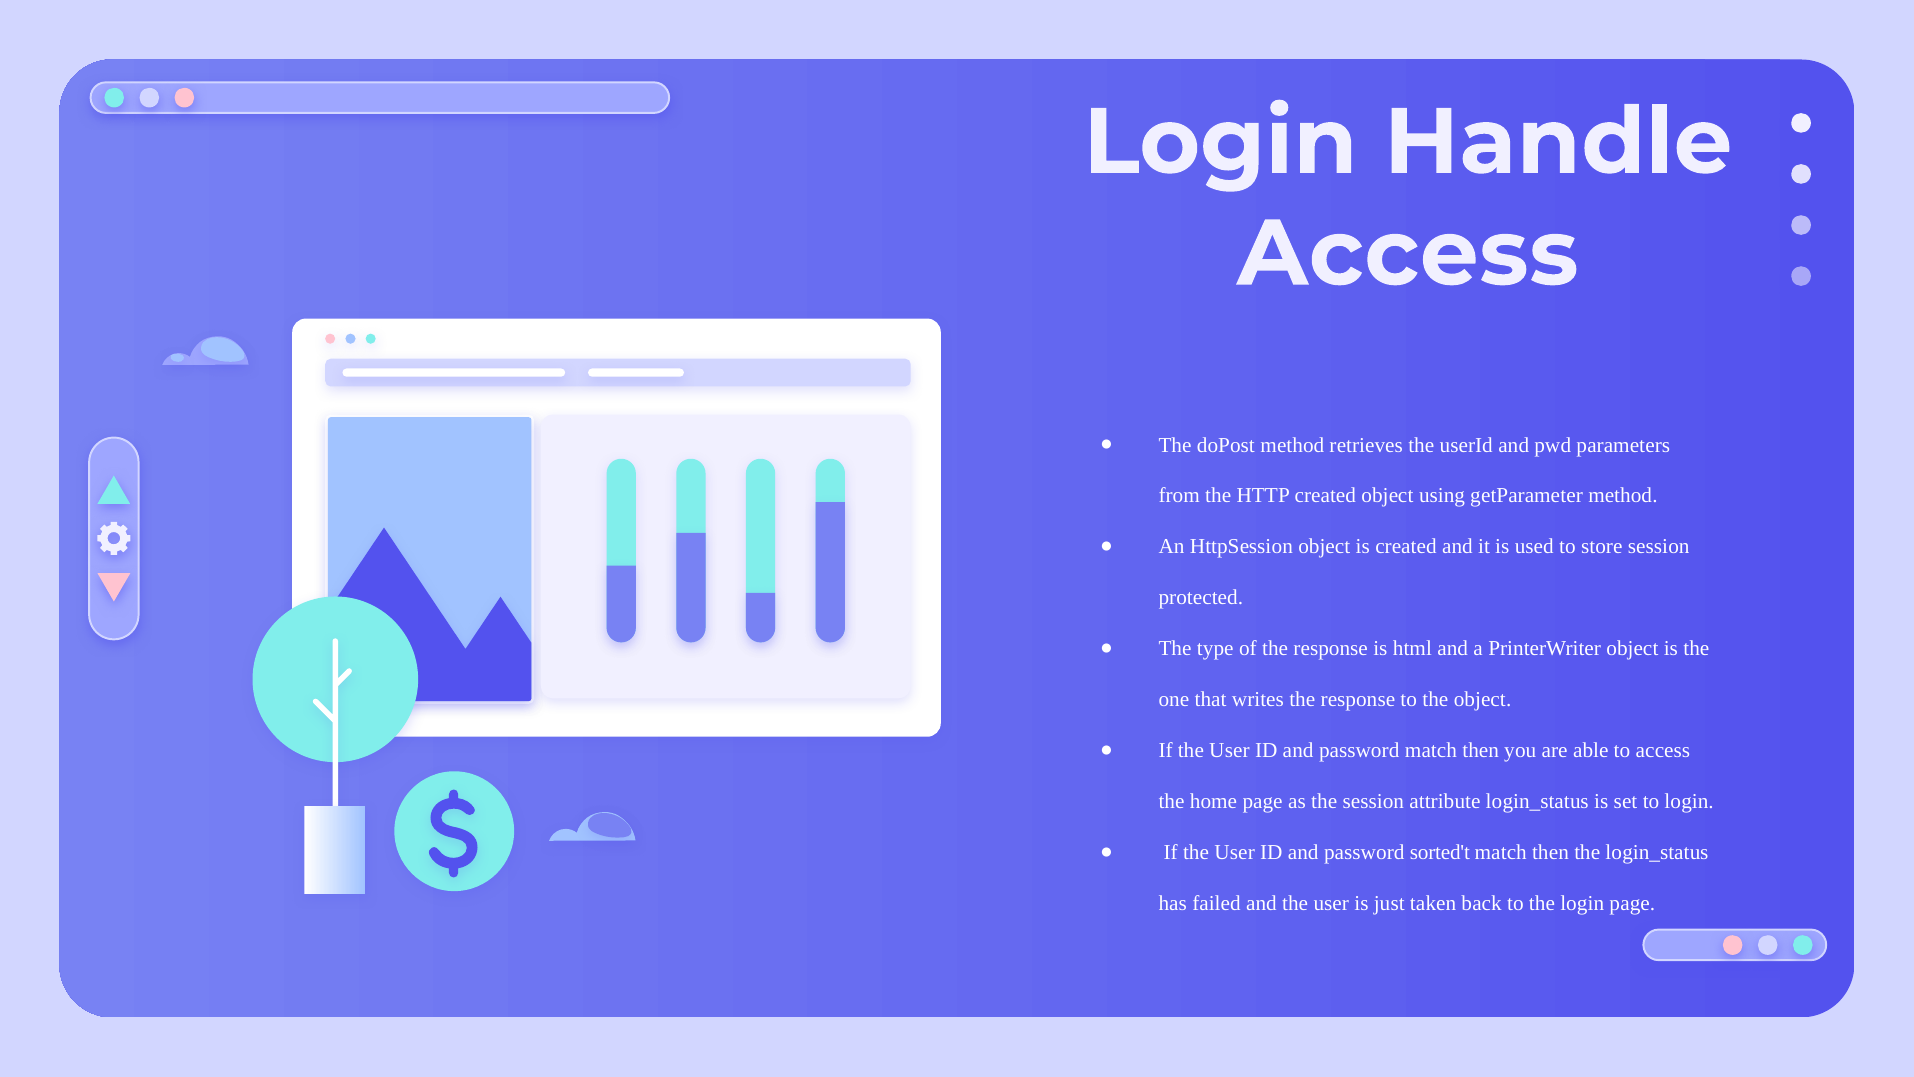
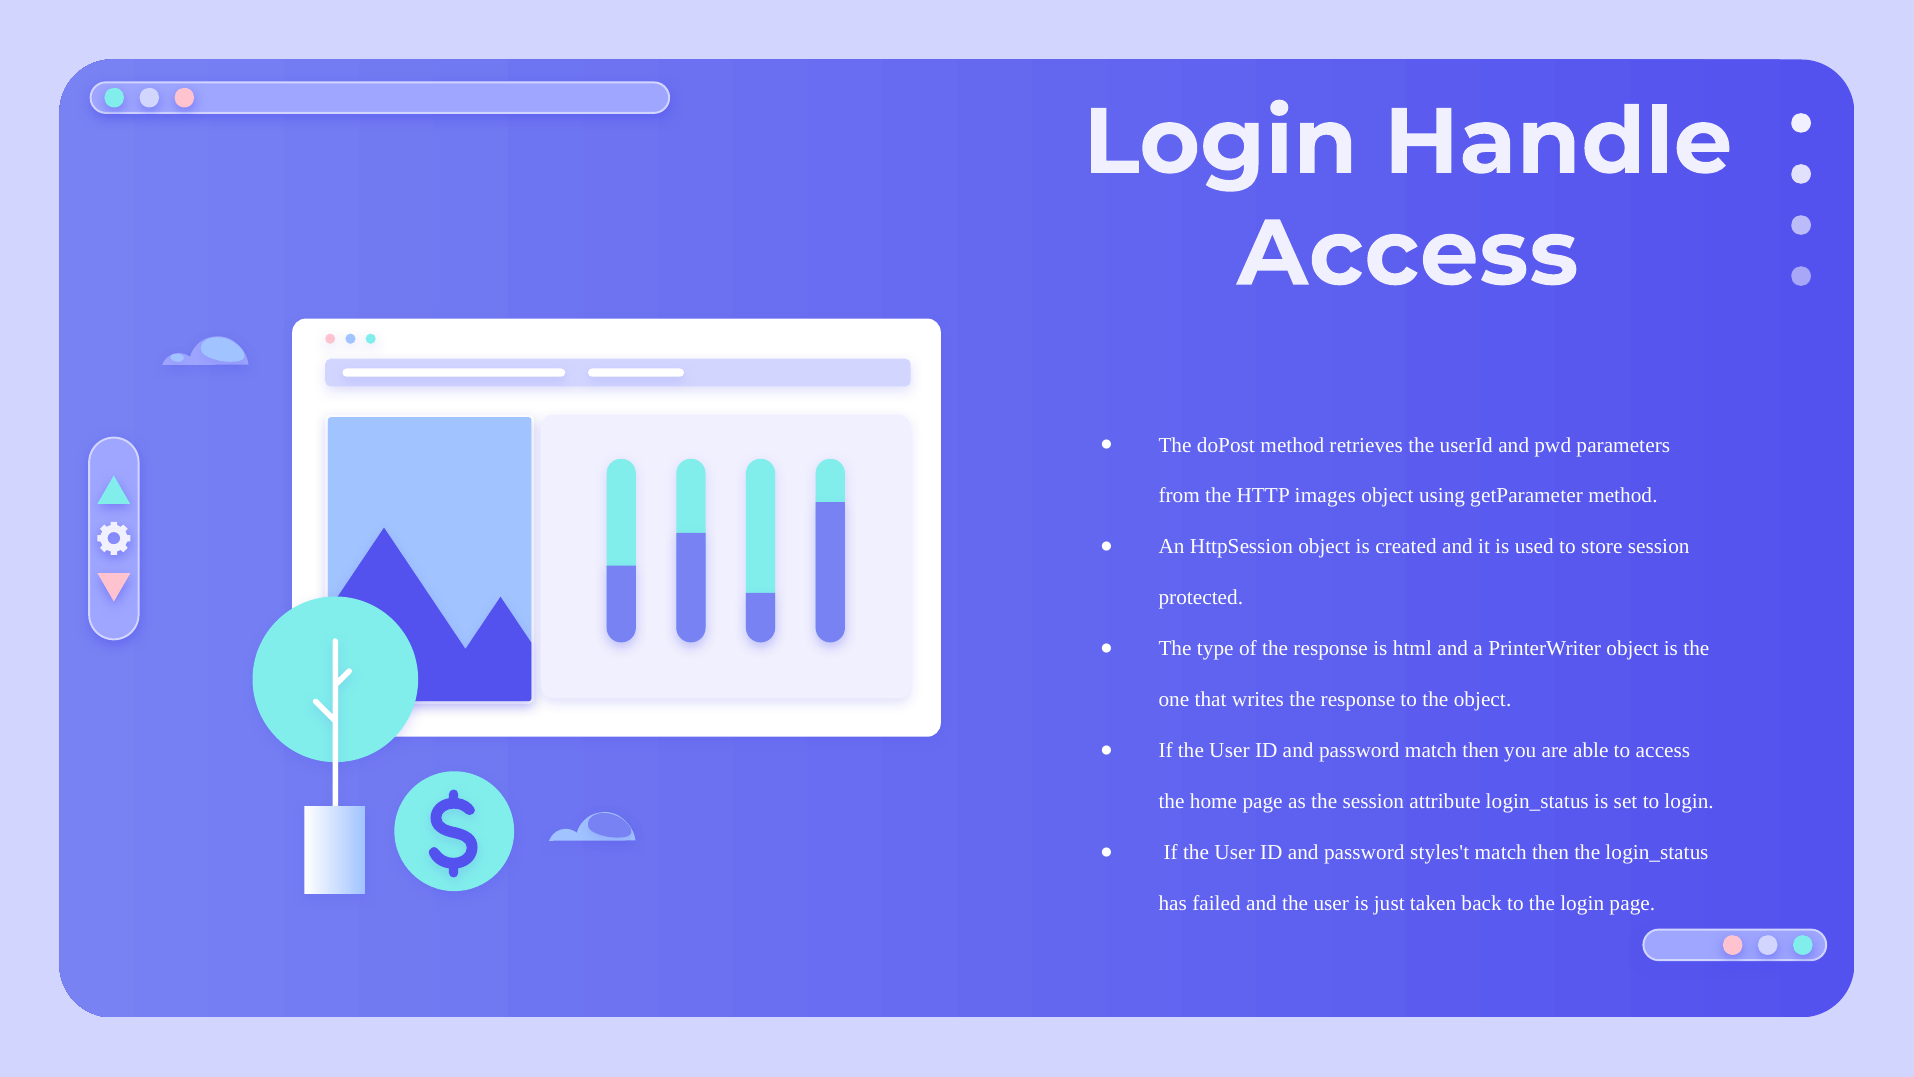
HTTP created: created -> images
sorted't: sorted't -> styles't
